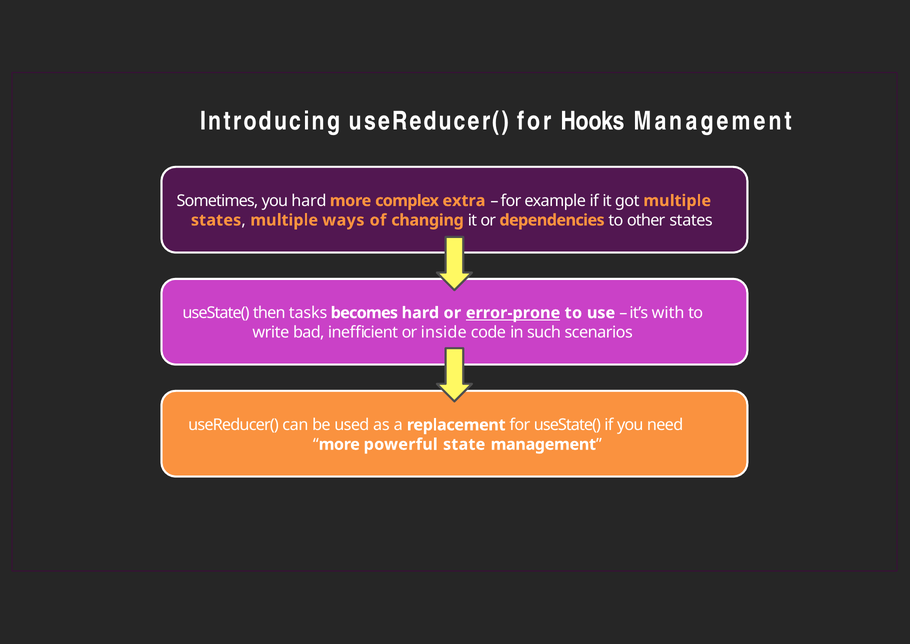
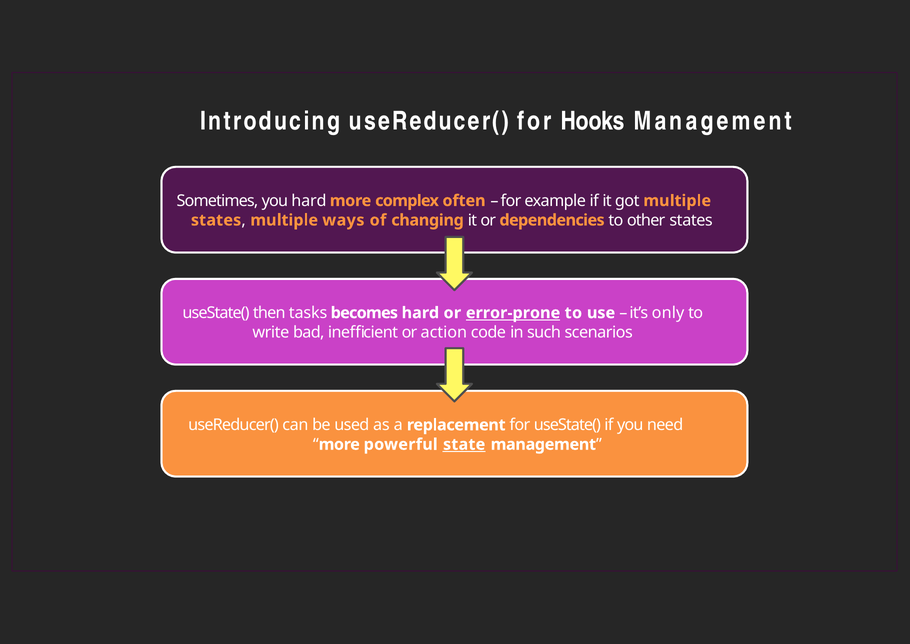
extra: extra -> often
with: with -> only
inside: inside -> action
state underline: none -> present
